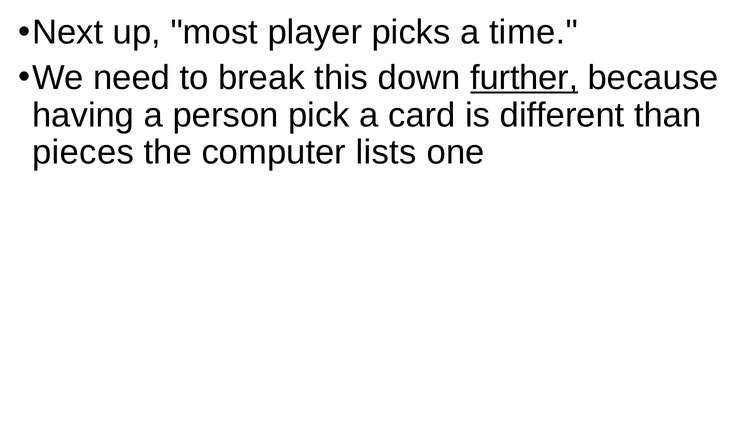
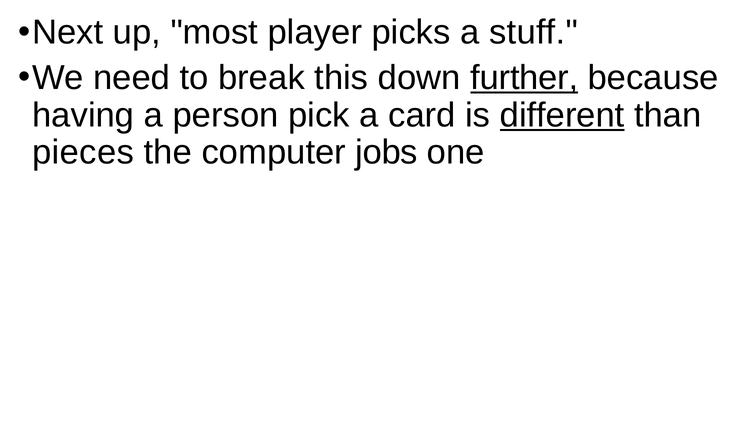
time: time -> stuff
different underline: none -> present
lists: lists -> jobs
